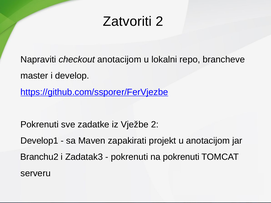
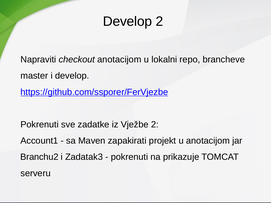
Zatvoriti at (127, 21): Zatvoriti -> Develop
Develop1: Develop1 -> Account1
na pokrenuti: pokrenuti -> prikazuje
